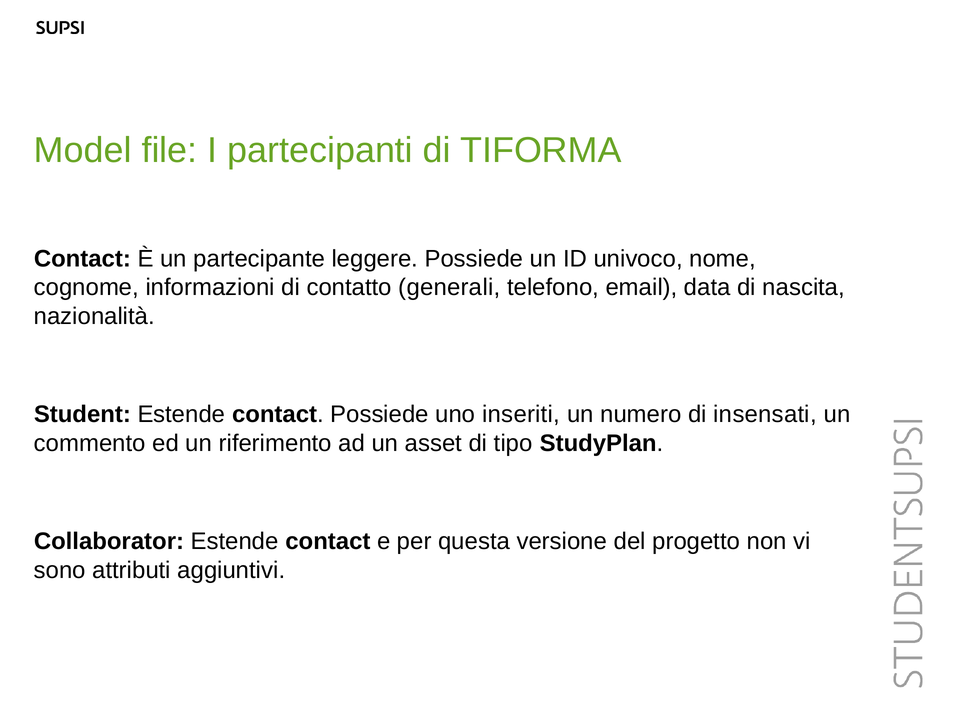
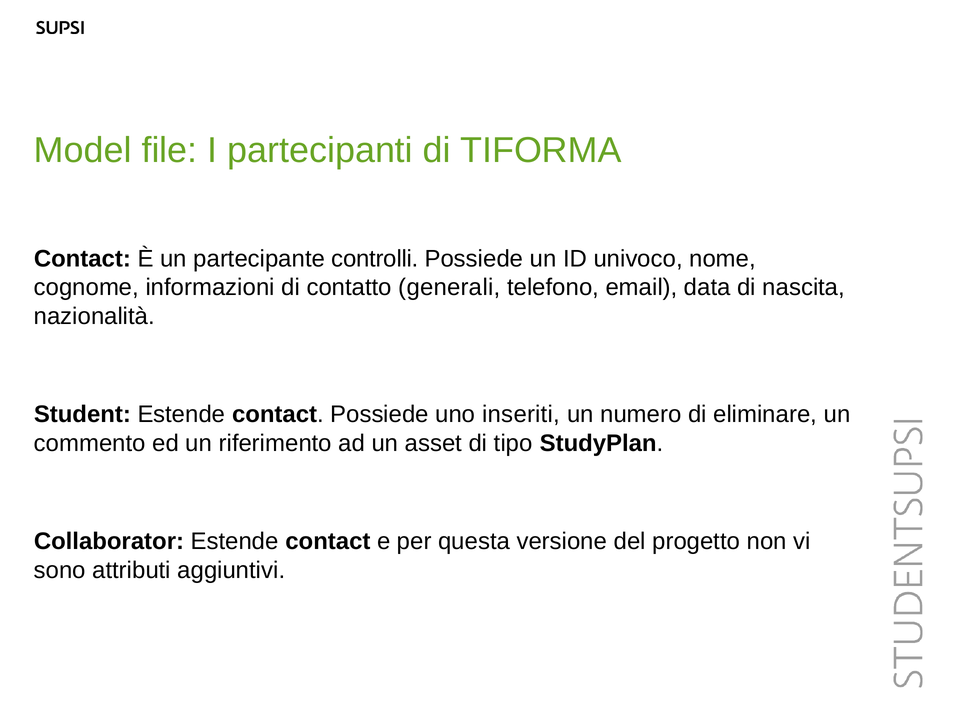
leggere: leggere -> controlli
insensati: insensati -> eliminare
